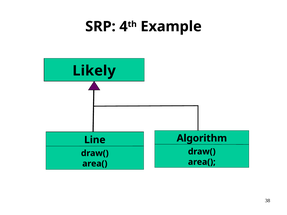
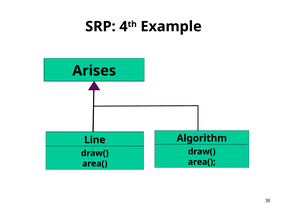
Likely: Likely -> Arises
